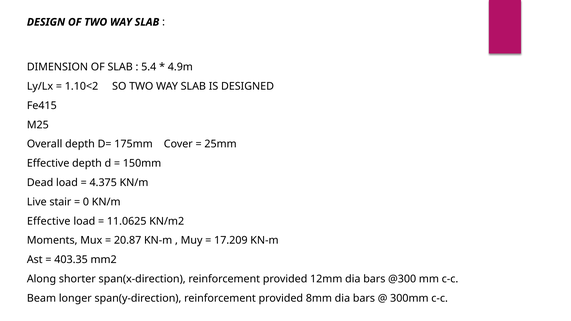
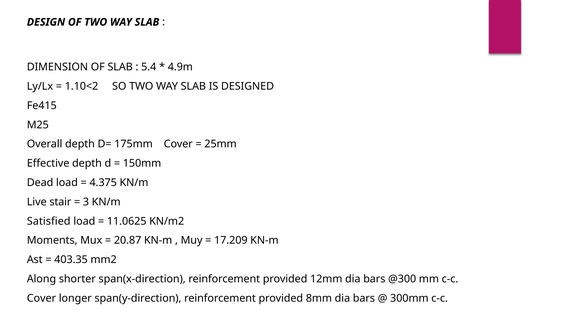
0: 0 -> 3
Effective at (49, 221): Effective -> Satisfied
Beam at (41, 298): Beam -> Cover
